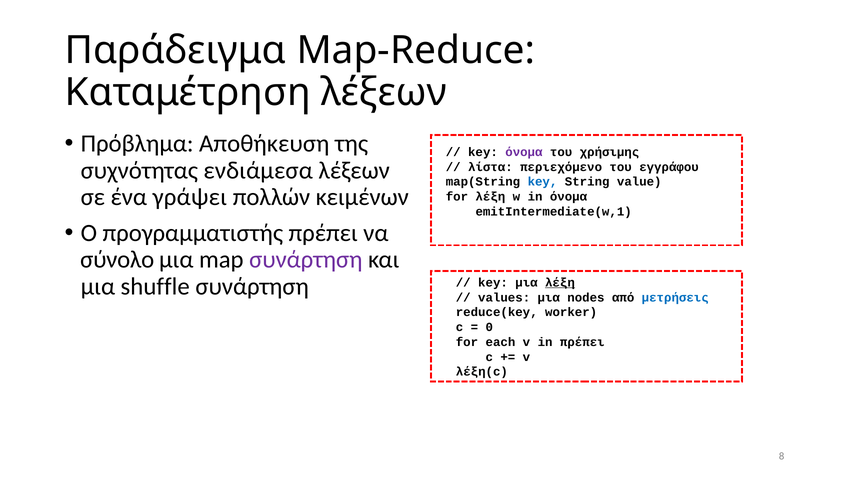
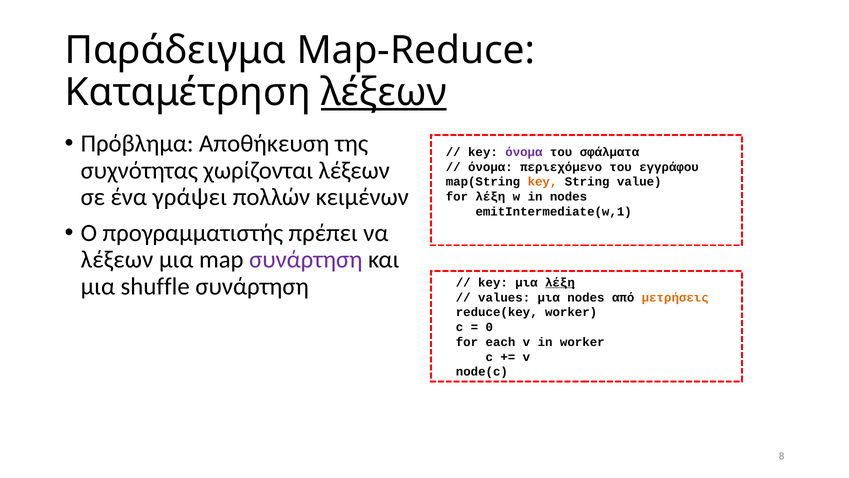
λέξεων at (384, 92) underline: none -> present
χρήσιμης: χρήσιμης -> σφάλματα
ενδιάμεσα: ενδιάμεσα -> χωρίζονται
λίστα at (490, 167): λίστα -> όνομα
key at (542, 182) colour: blue -> orange
in όνομα: όνομα -> nodes
σύνολο at (117, 259): σύνολο -> λέξεων
μετρήσεις colour: blue -> orange
in πρέπει: πρέπει -> worker
λέξη(c: λέξη(c -> node(c
